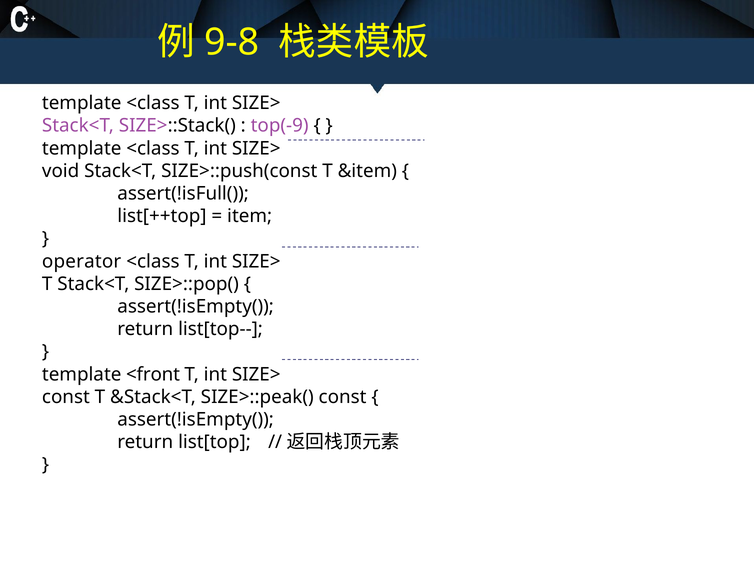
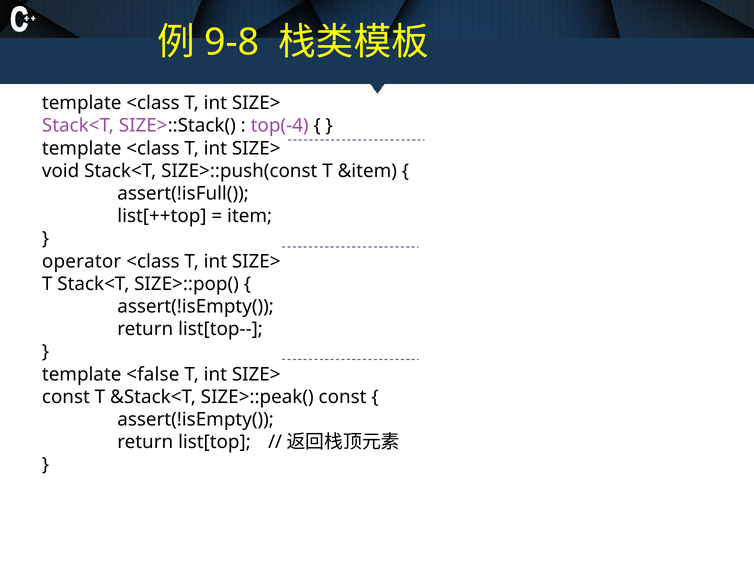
top(-9: top(-9 -> top(-4
<front: <front -> <false
